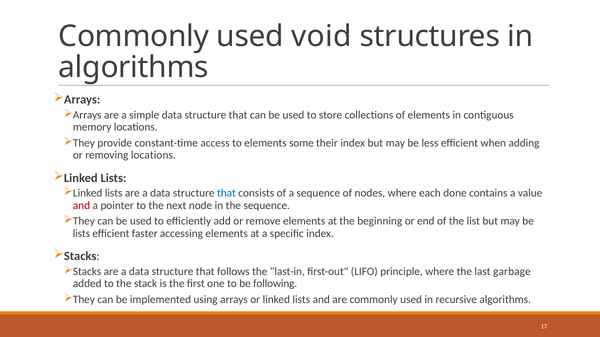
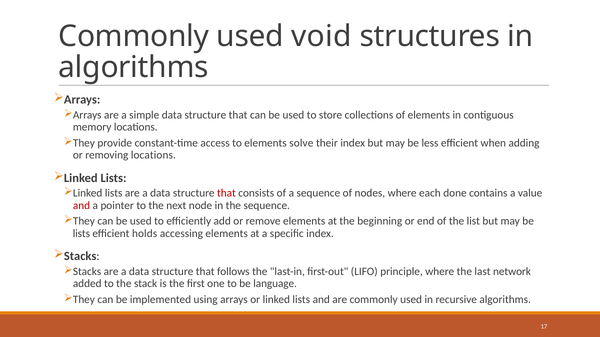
some: some -> solve
that at (226, 194) colour: blue -> red
faster: faster -> holds
garbage: garbage -> network
following: following -> language
